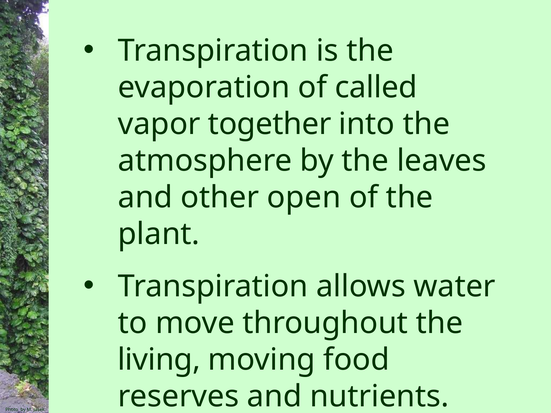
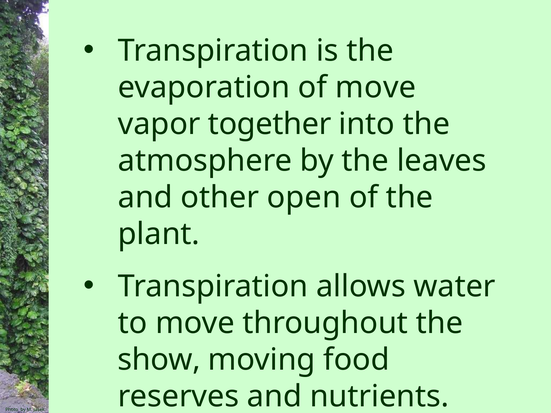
of called: called -> move
living: living -> show
